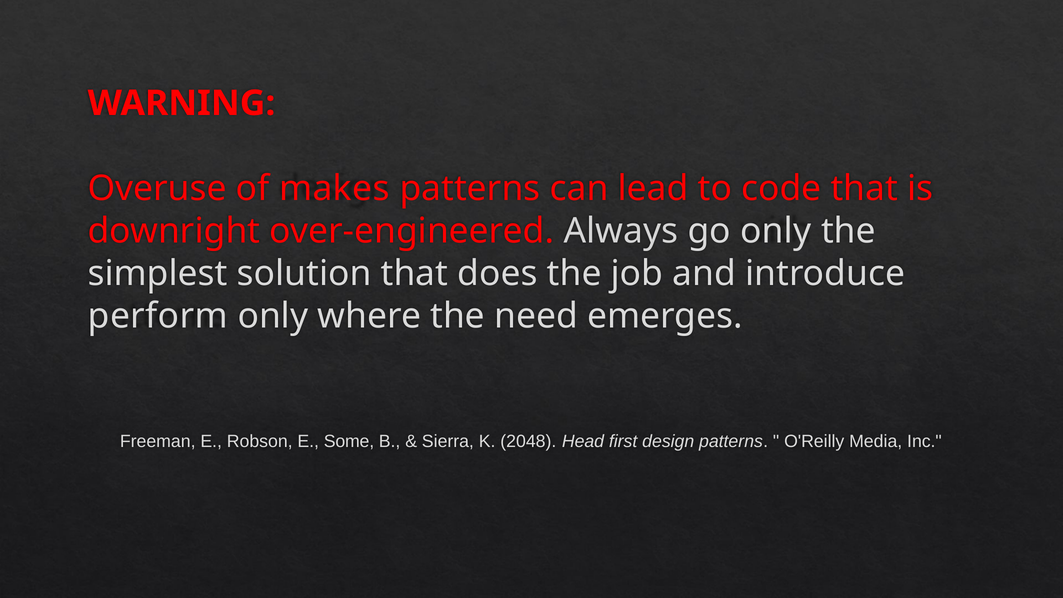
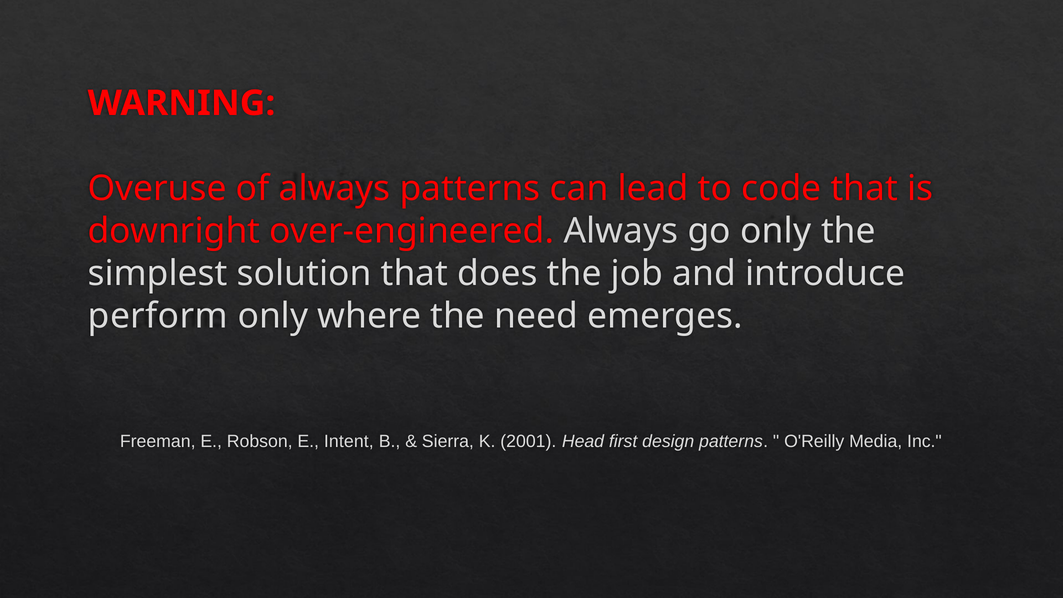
of makes: makes -> always
Some: Some -> Intent
2048: 2048 -> 2001
